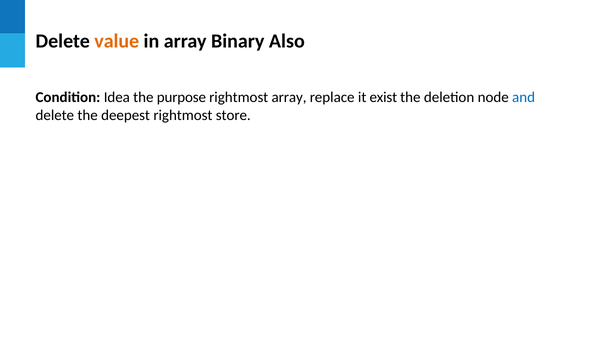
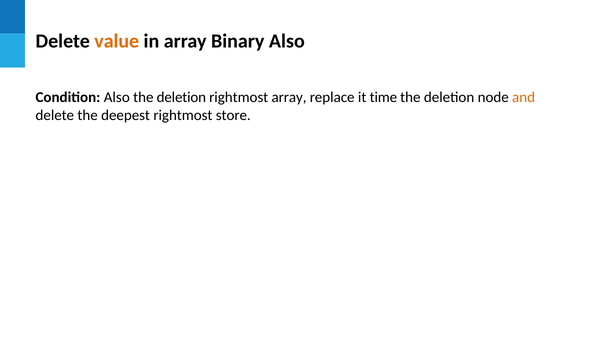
Condition Idea: Idea -> Also
purpose at (181, 98): purpose -> deletion
exist: exist -> time
and colour: blue -> orange
